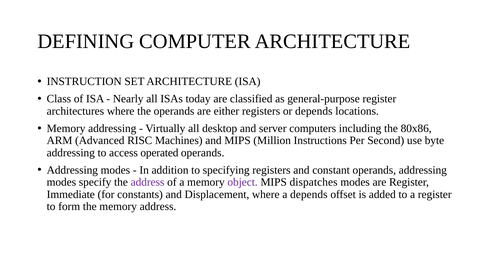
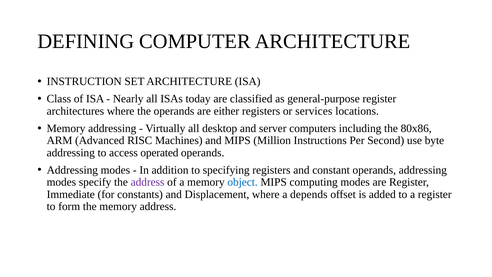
or depends: depends -> services
object colour: purple -> blue
dispatches: dispatches -> computing
